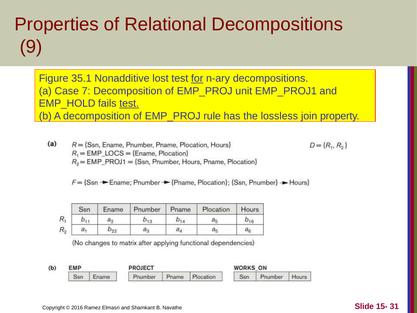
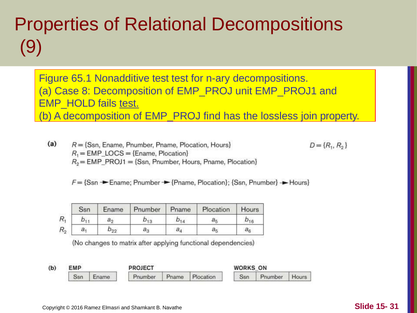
35.1: 35.1 -> 65.1
Nonadditive lost: lost -> test
for underline: present -> none
7: 7 -> 8
rule: rule -> find
